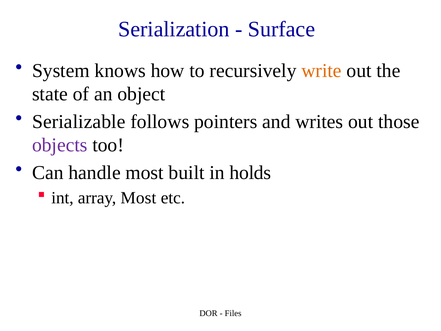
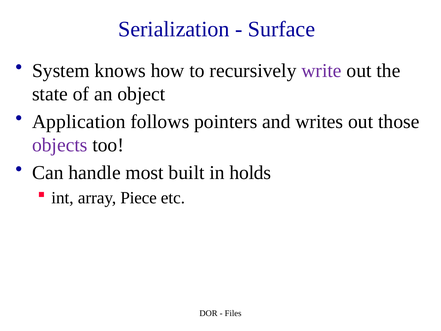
write colour: orange -> purple
Serializable: Serializable -> Application
array Most: Most -> Piece
